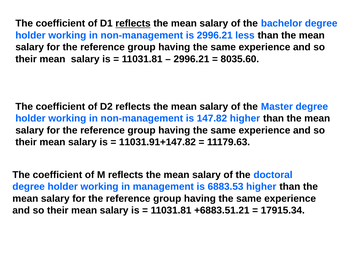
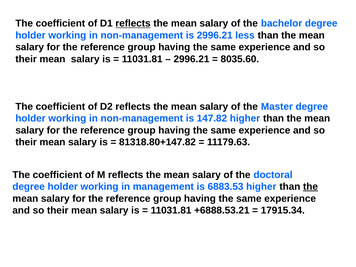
11031.91+147.82: 11031.91+147.82 -> 81318.80+147.82
the at (310, 187) underline: none -> present
+6883.51.21: +6883.51.21 -> +6888.53.21
